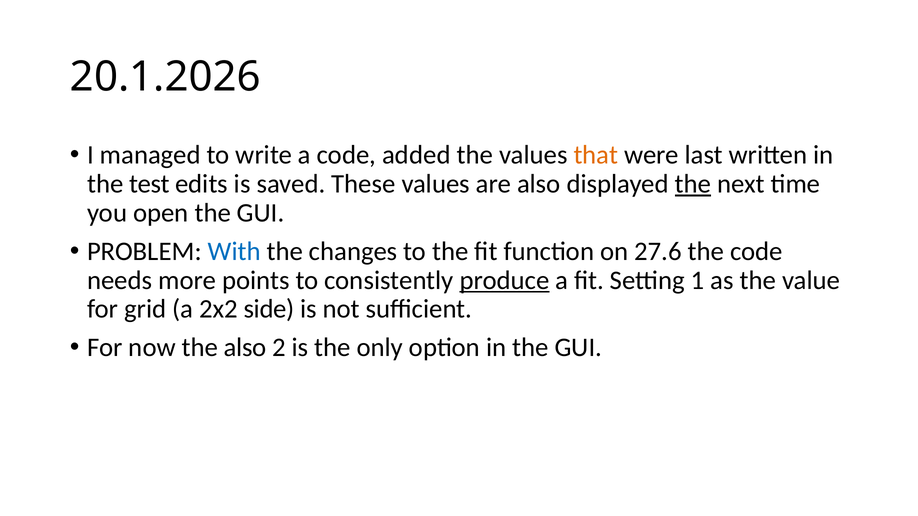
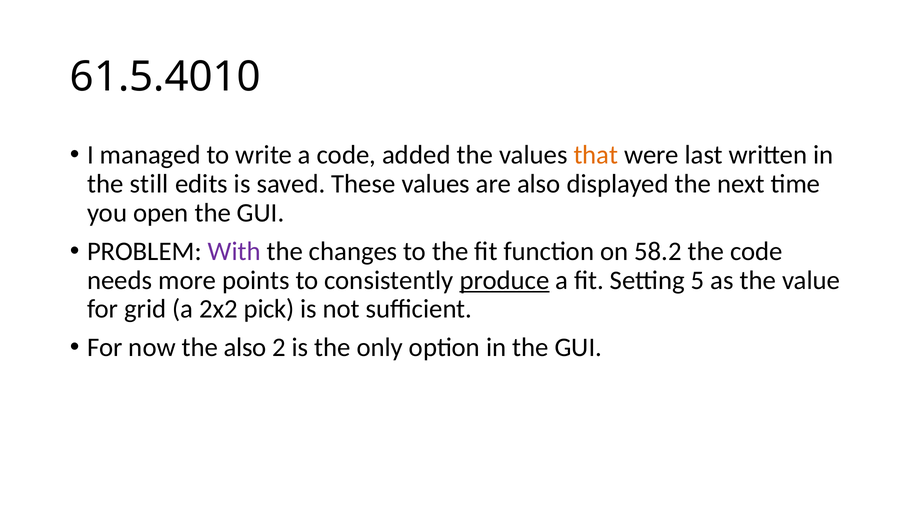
20.1.2026: 20.1.2026 -> 61.5.4010
test: test -> still
the at (693, 184) underline: present -> none
With colour: blue -> purple
27.6: 27.6 -> 58.2
1: 1 -> 5
side: side -> pick
